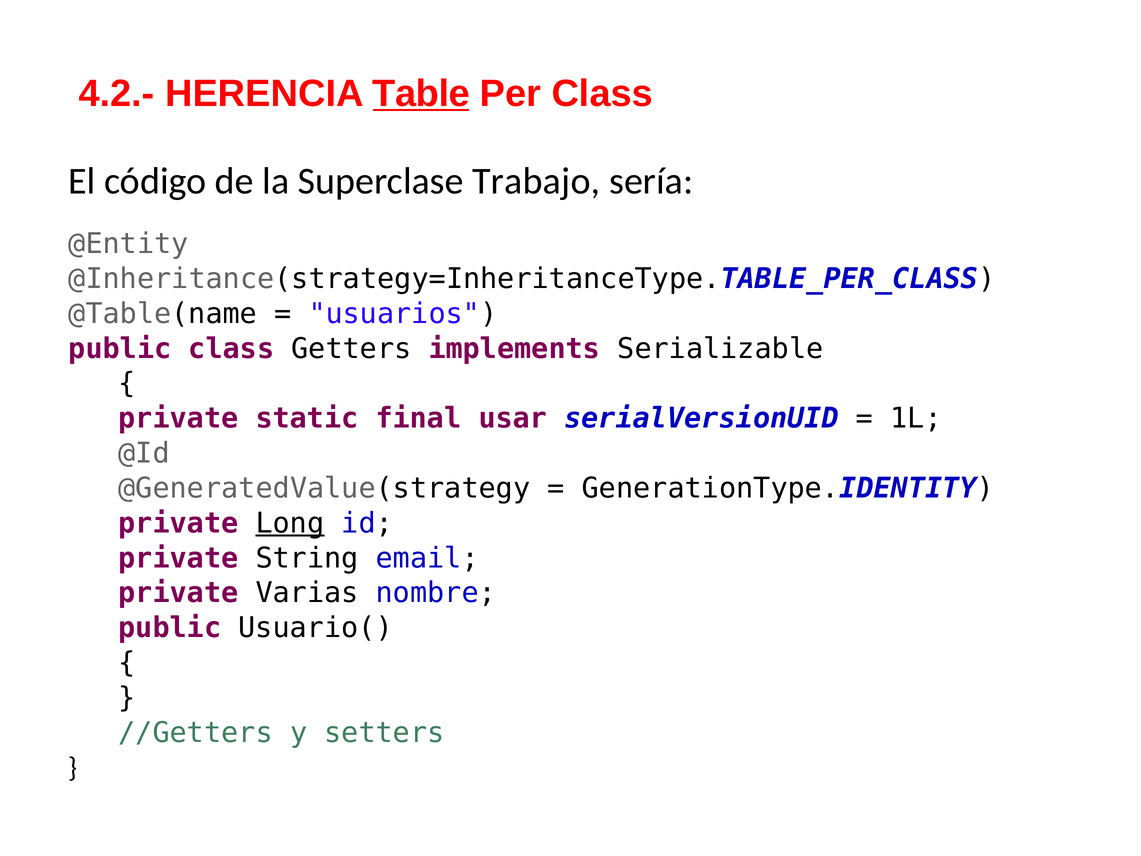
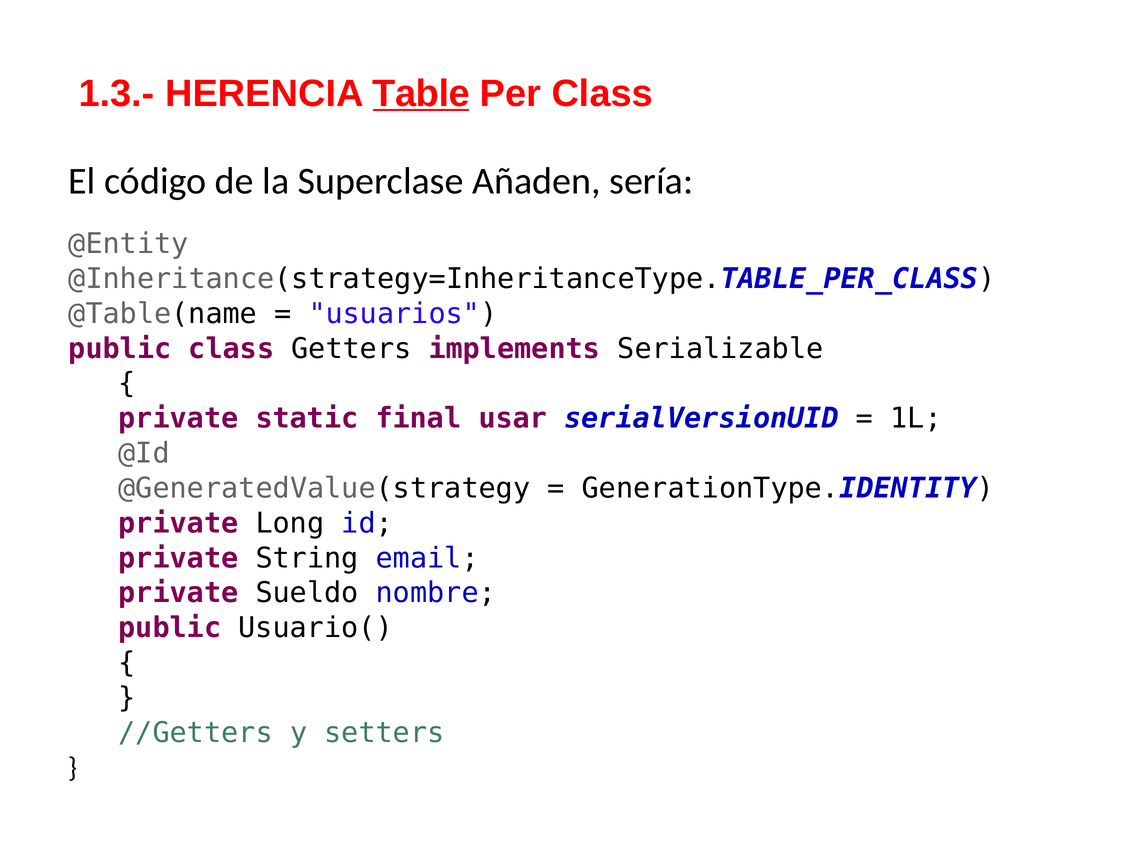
4.2.-: 4.2.- -> 1.3.-
Trabajo: Trabajo -> Añaden
Long underline: present -> none
Varias: Varias -> Sueldo
